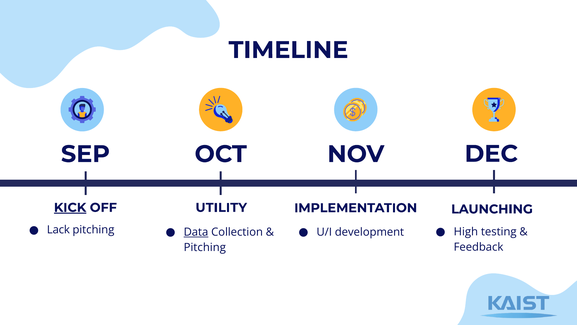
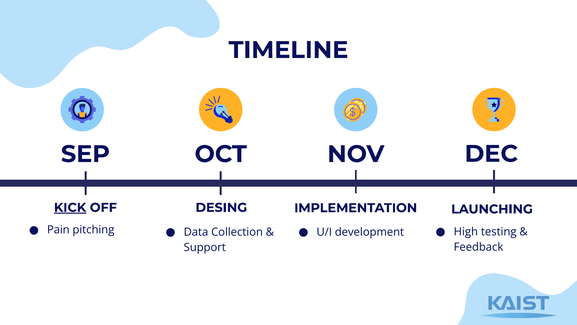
UTILITY: UTILITY -> DESING
Lack: Lack -> Pain
Data underline: present -> none
Pitching at (205, 247): Pitching -> Support
